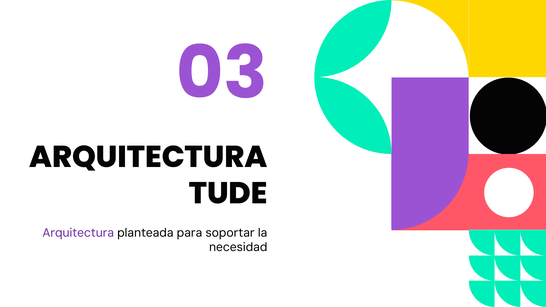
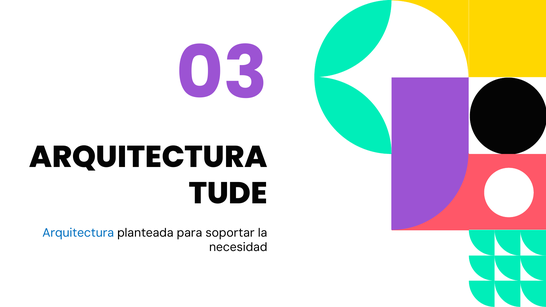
Arquitectura at (78, 233) colour: purple -> blue
